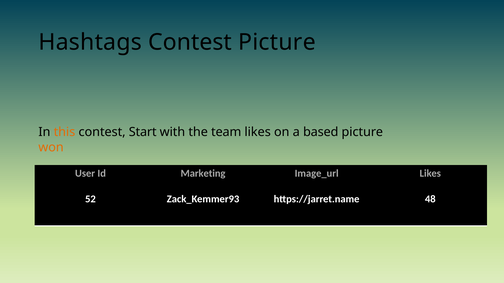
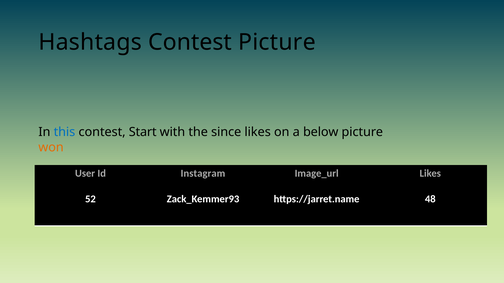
this colour: orange -> blue
team: team -> since
based: based -> below
Marketing: Marketing -> Instagram
